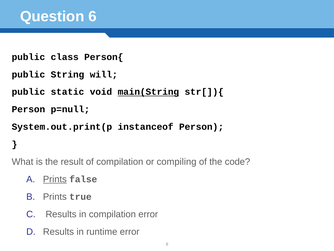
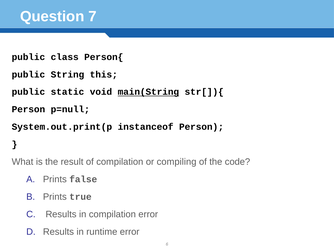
Question 6: 6 -> 7
will: will -> this
Prints at (55, 179) underline: present -> none
